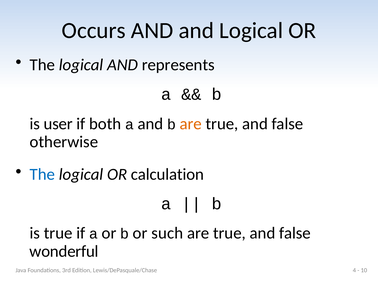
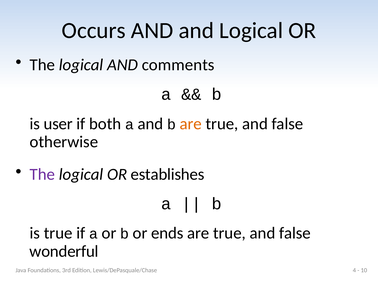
represents: represents -> comments
The at (42, 175) colour: blue -> purple
calculation: calculation -> establishes
such: such -> ends
